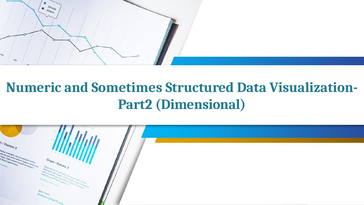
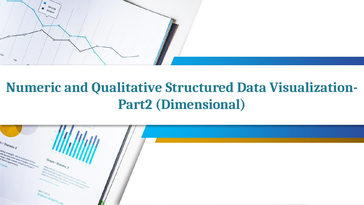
Sometimes: Sometimes -> Qualitative
